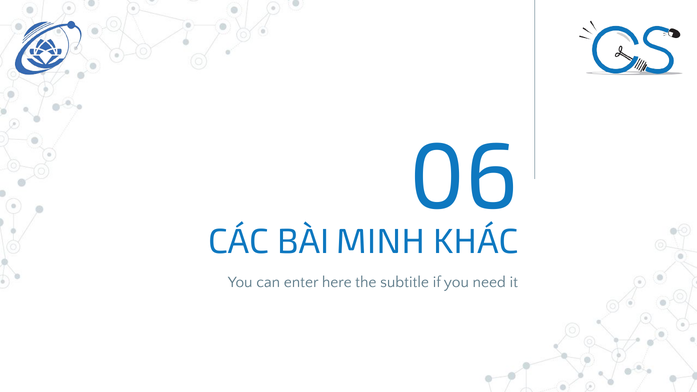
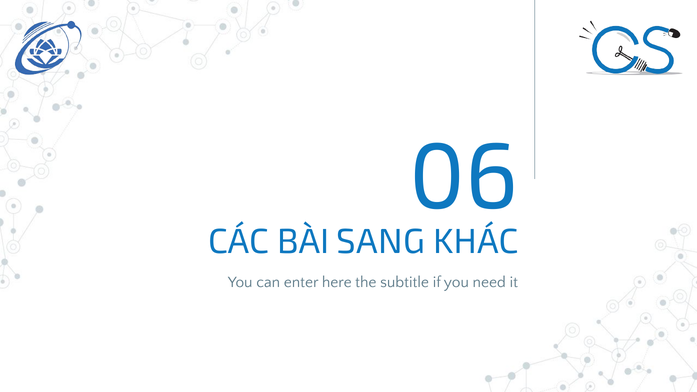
MINH: MINH -> SANG
